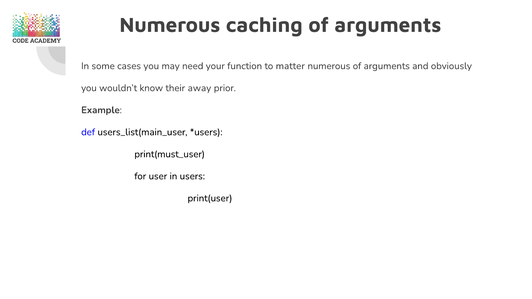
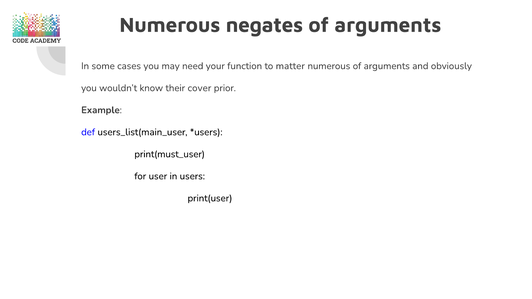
caching: caching -> negates
away: away -> cover
